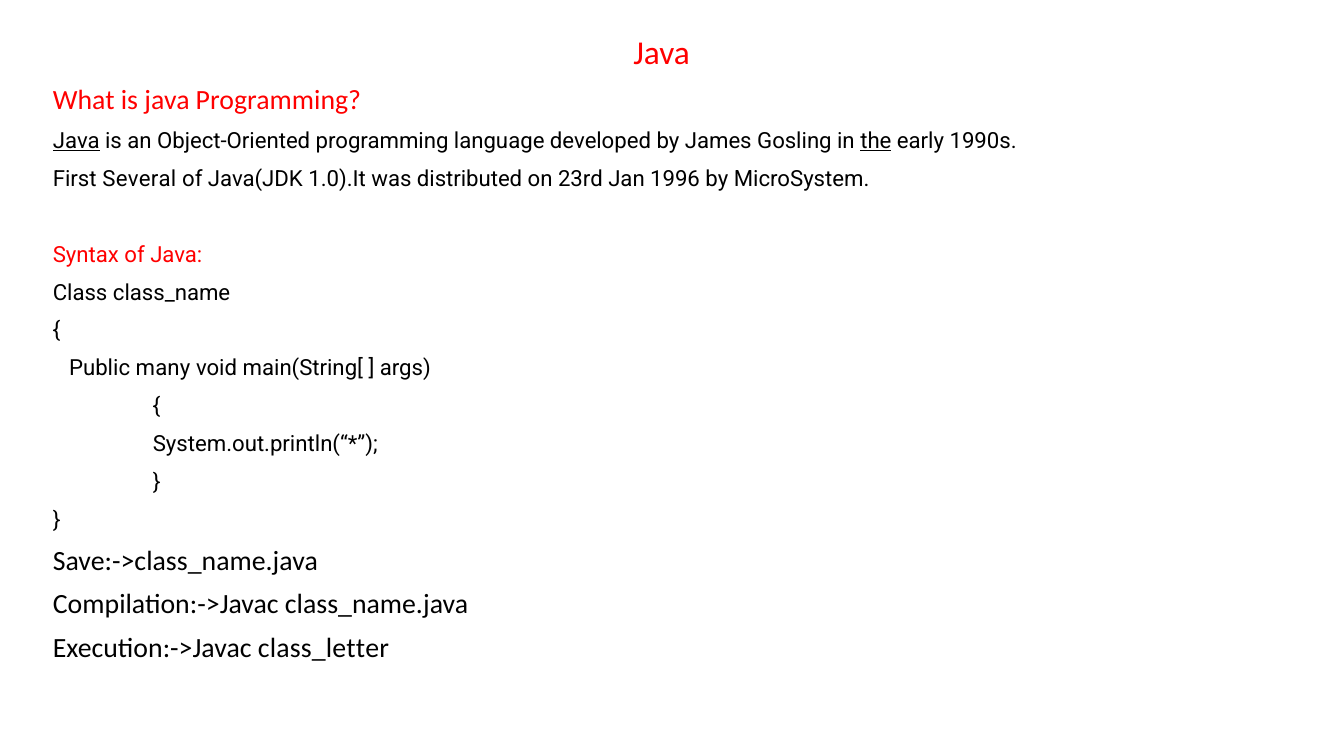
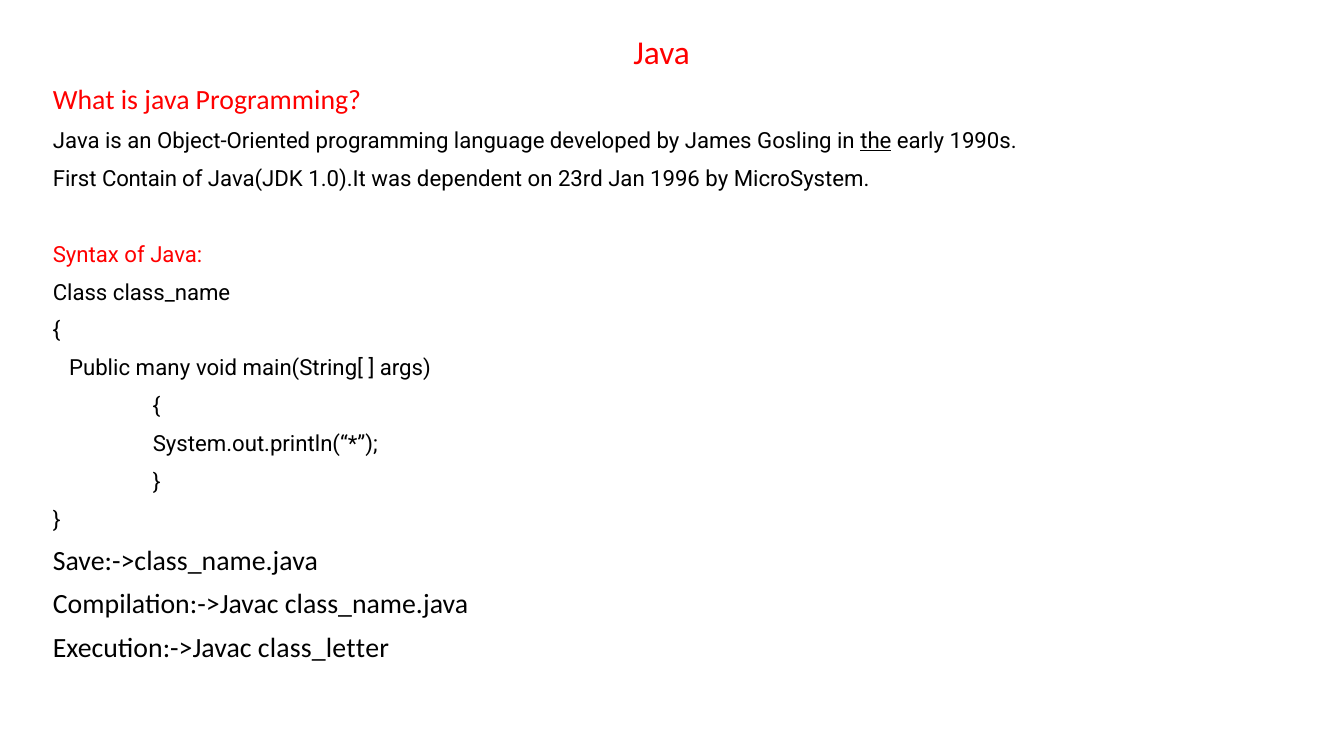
Java at (76, 141) underline: present -> none
Several: Several -> Contain
distributed: distributed -> dependent
